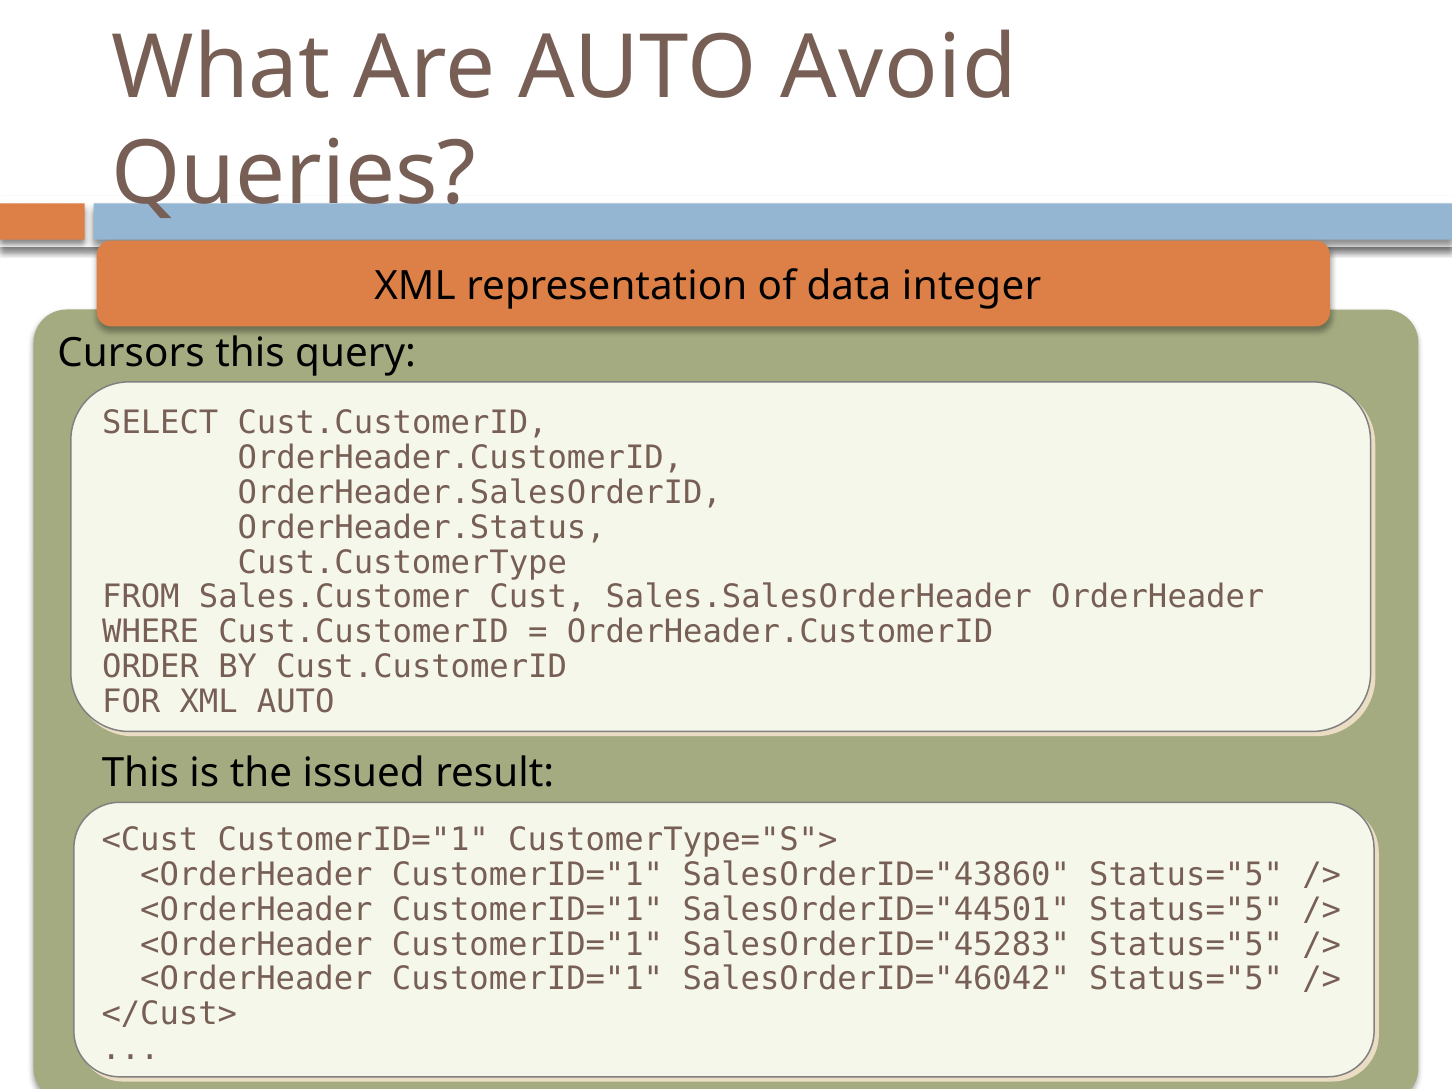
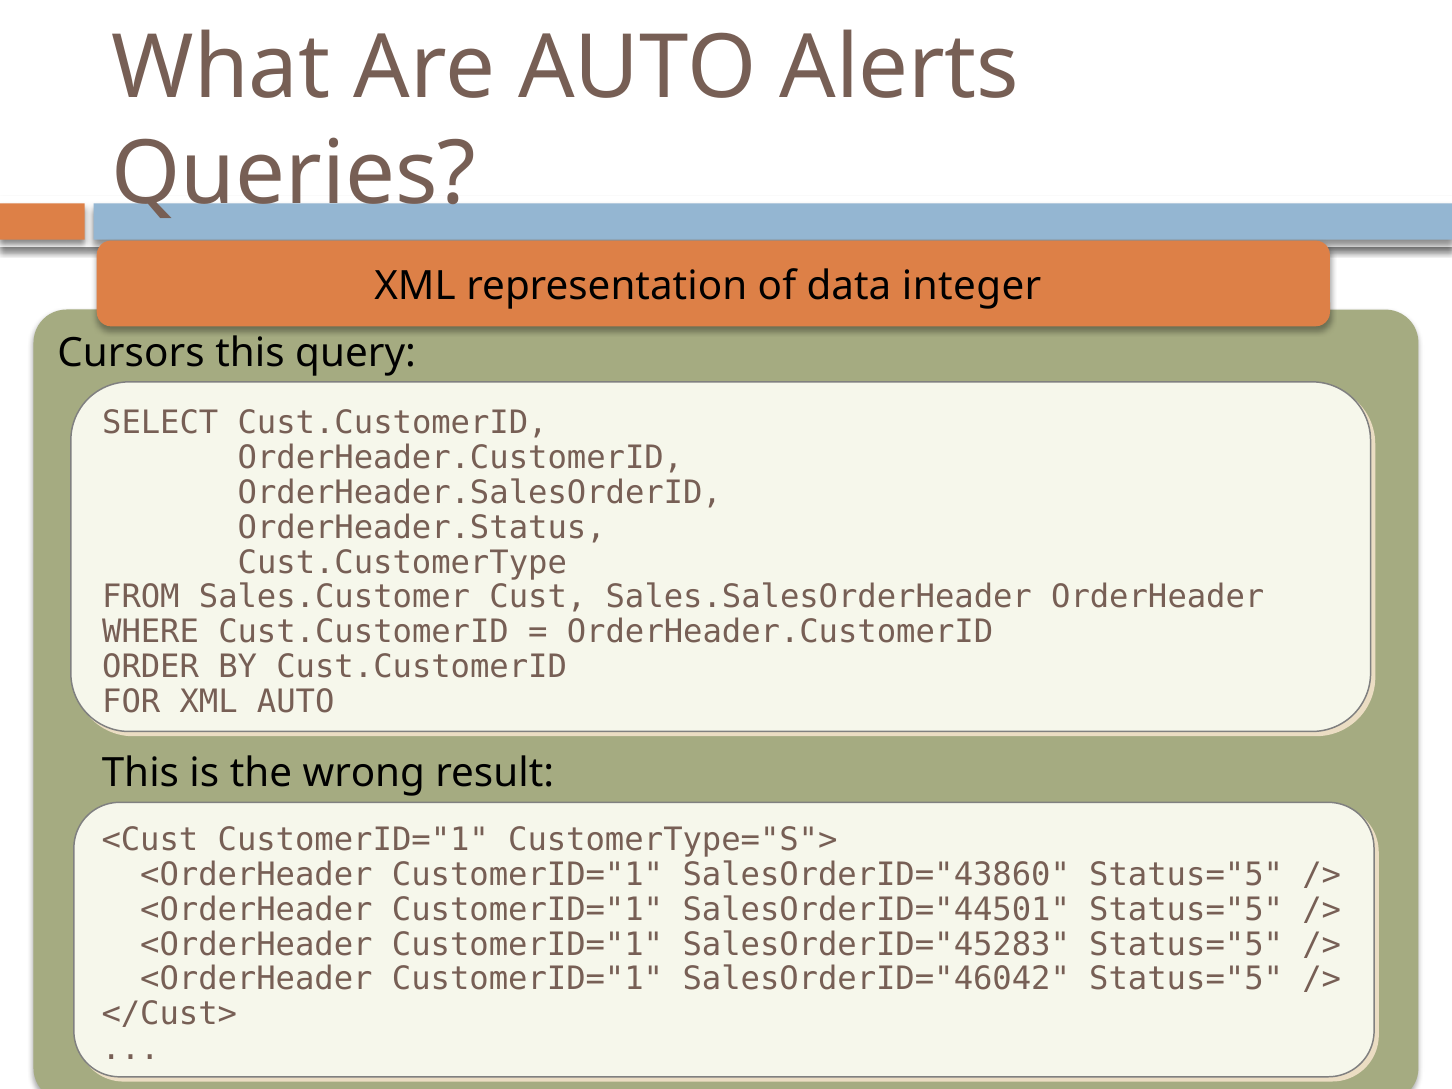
Avoid: Avoid -> Alerts
issued: issued -> wrong
